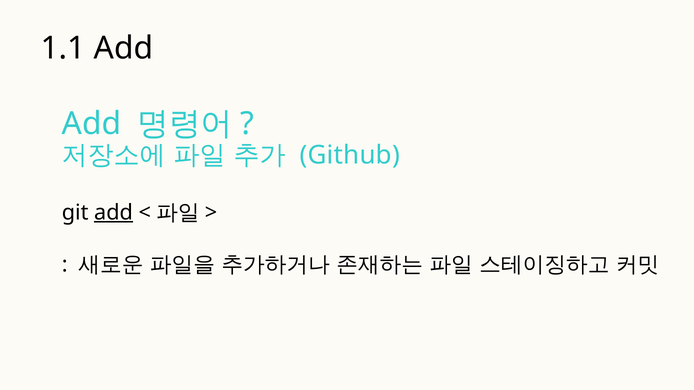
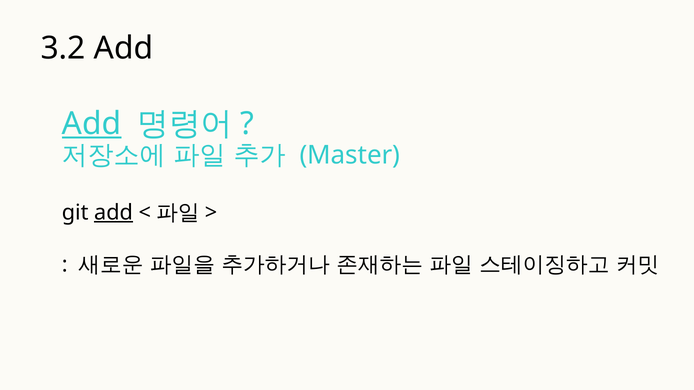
1.1: 1.1 -> 3.2
Add at (92, 124) underline: none -> present
Github: Github -> Master
